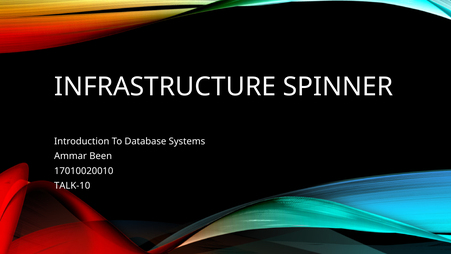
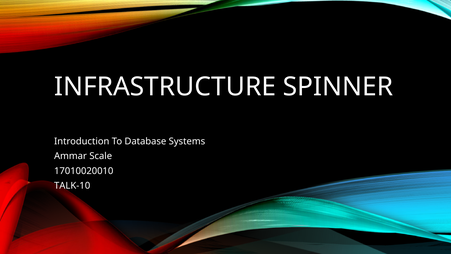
Been: Been -> Scale
